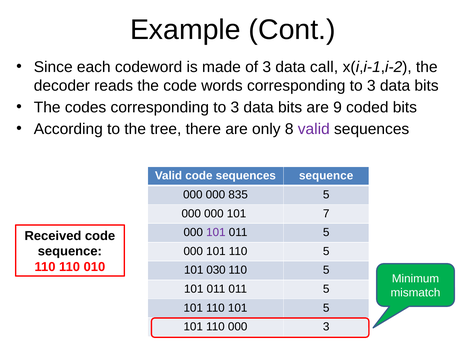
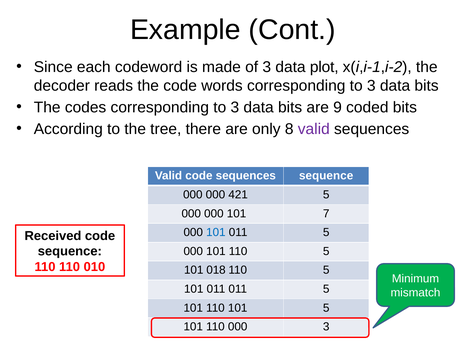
call: call -> plot
835: 835 -> 421
101 at (216, 233) colour: purple -> blue
030: 030 -> 018
